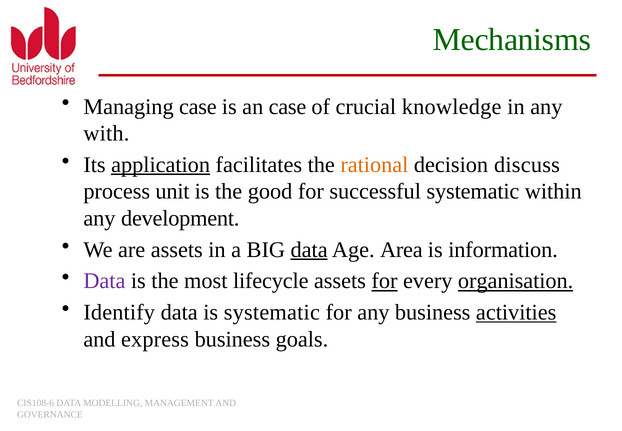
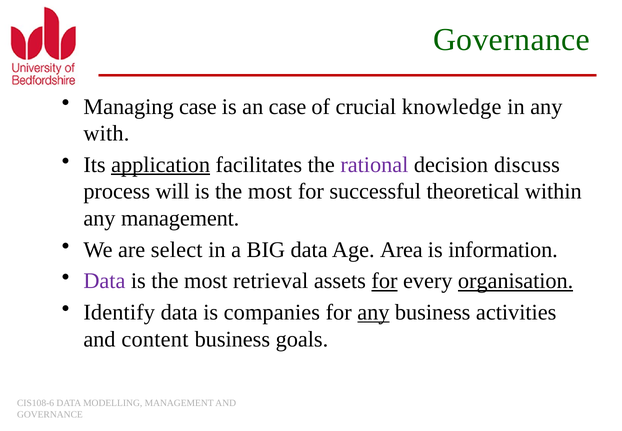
Mechanisms at (512, 40): Mechanisms -> Governance
rational colour: orange -> purple
unit: unit -> will
good at (270, 191): good -> most
successful systematic: systematic -> theoretical
any development: development -> management
are assets: assets -> select
data at (309, 250) underline: present -> none
lifecycle: lifecycle -> retrieval
is systematic: systematic -> companies
any at (373, 312) underline: none -> present
activities underline: present -> none
express: express -> content
